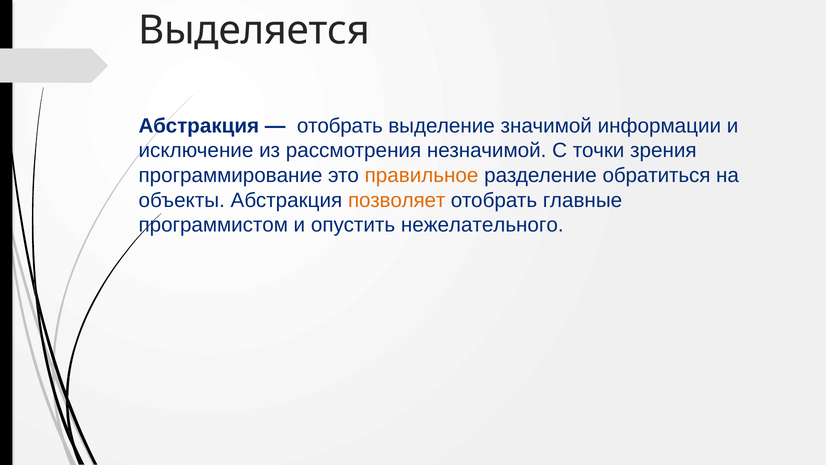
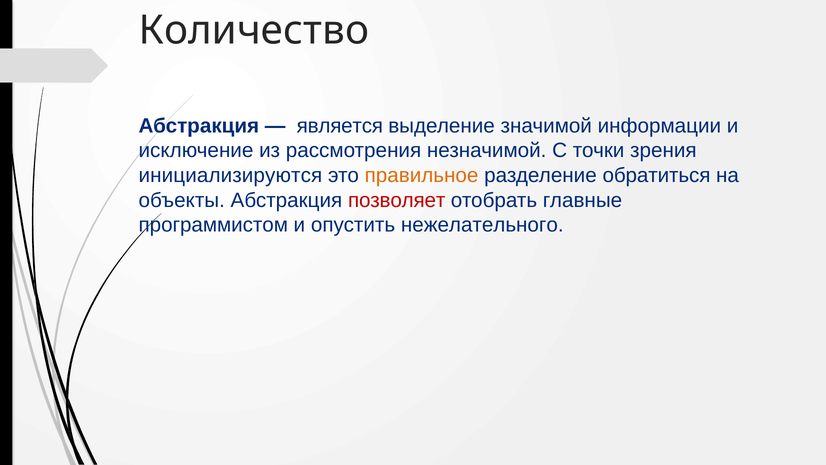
Выделяется: Выделяется -> Количество
отобрать at (340, 126): отобрать -> является
программирование: программирование -> инициализируются
позволяет colour: orange -> red
